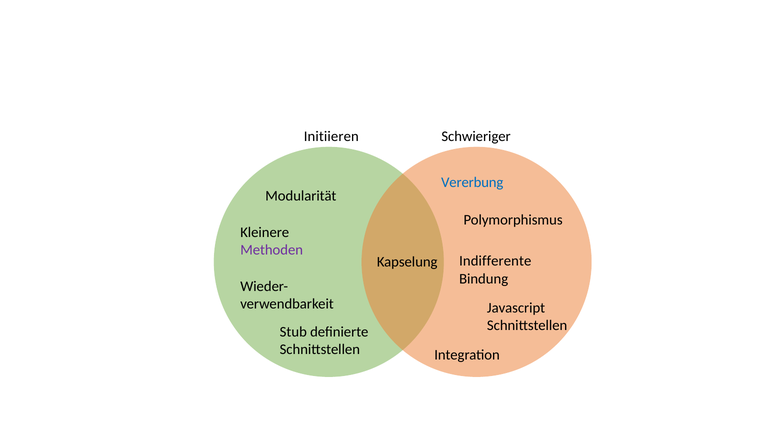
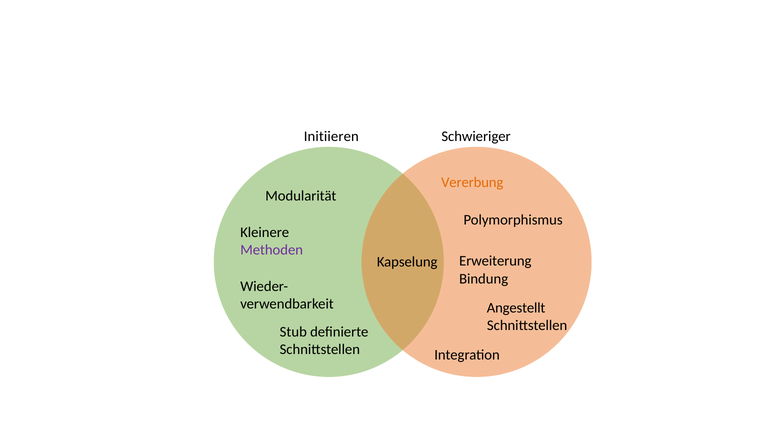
Vererbung colour: blue -> orange
Indifferente: Indifferente -> Erweiterung
Javascript: Javascript -> Angestellt
